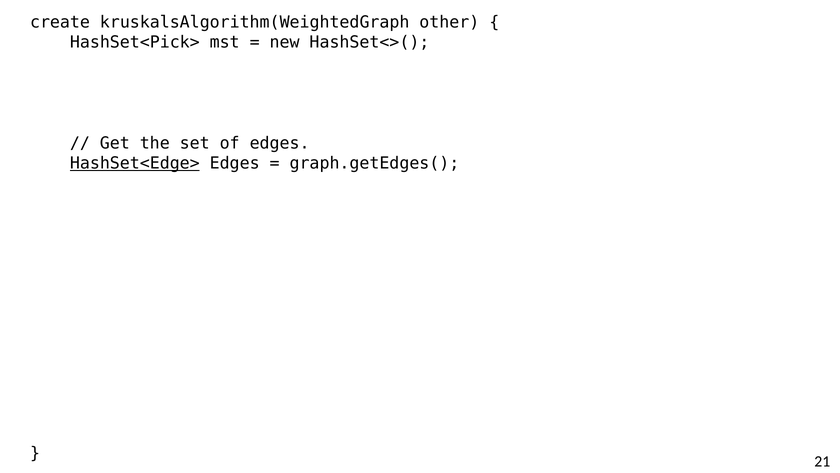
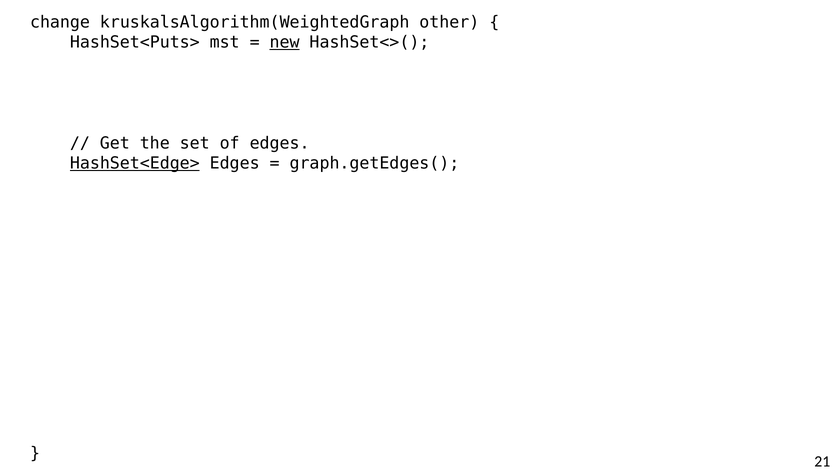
create: create -> change
HashSet<Pick>: HashSet<Pick> -> HashSet<Puts>
new underline: none -> present
